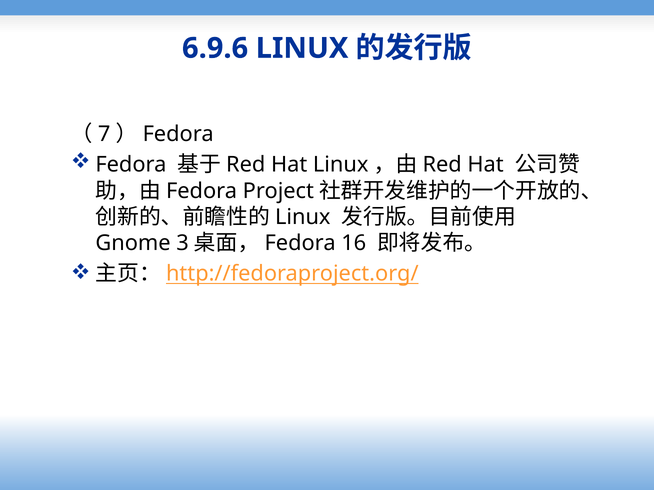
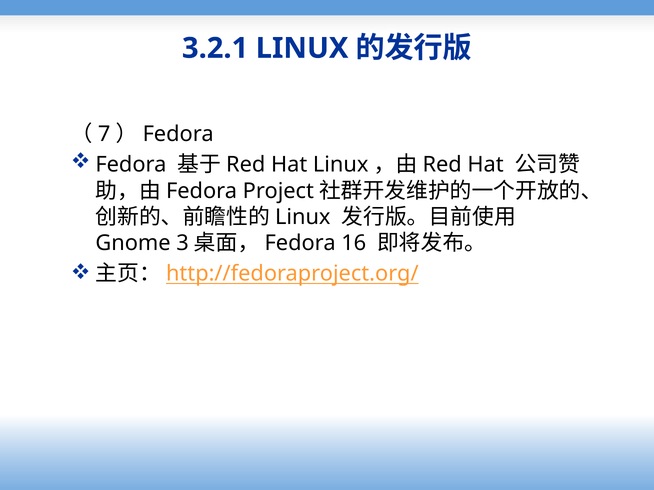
6.9.6: 6.9.6 -> 3.2.1
